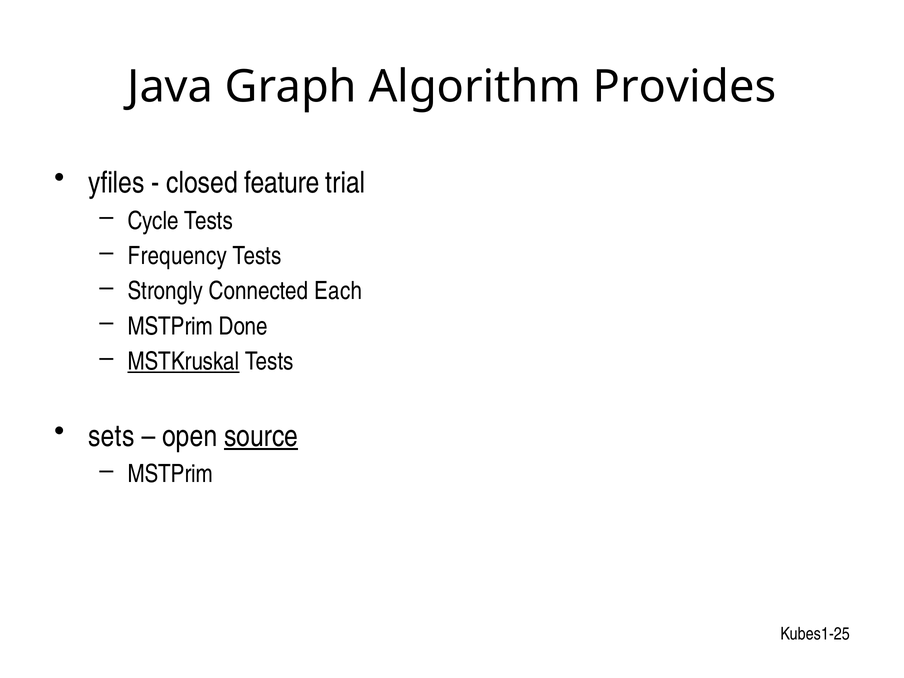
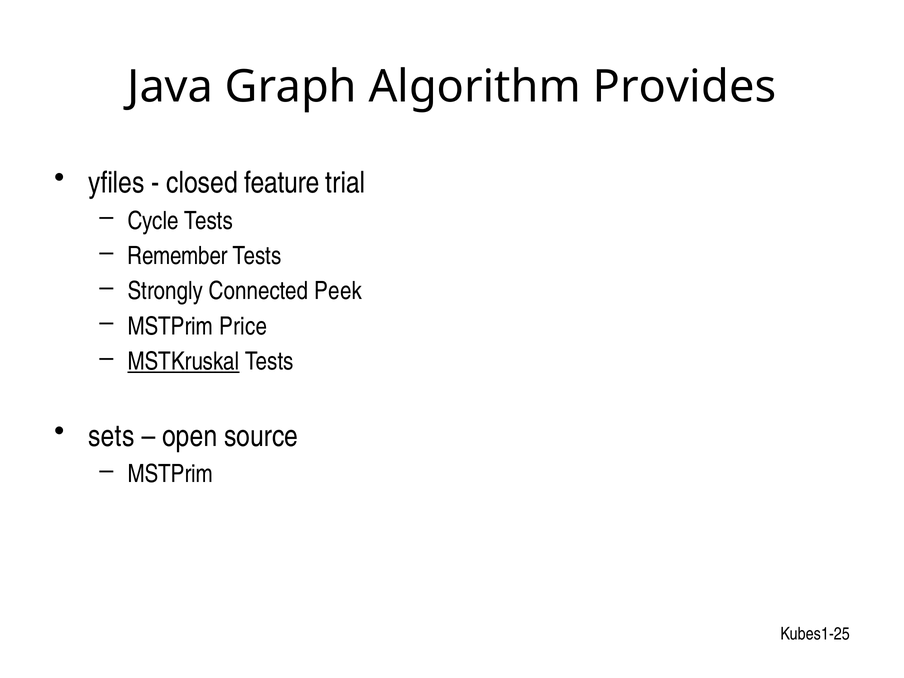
Frequency: Frequency -> Remember
Each: Each -> Peek
Done: Done -> Price
source underline: present -> none
